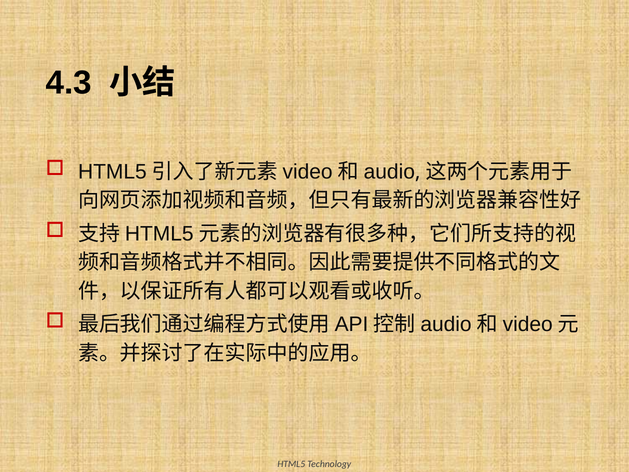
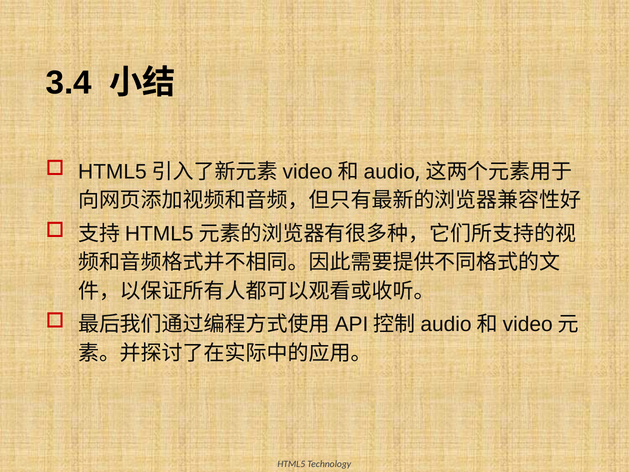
4.3: 4.3 -> 3.4
